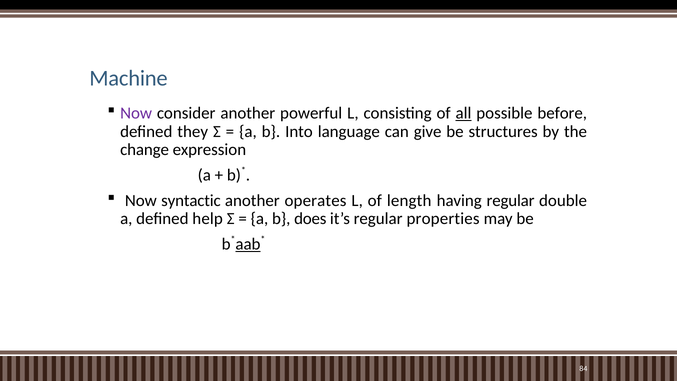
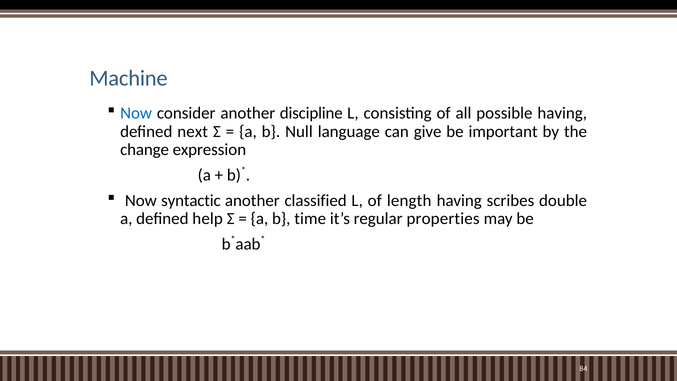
Now at (136, 113) colour: purple -> blue
powerful: powerful -> discipline
all underline: present -> none
possible before: before -> having
they: they -> next
Into: Into -> Null
structures: structures -> important
operates: operates -> classified
having regular: regular -> scribes
does: does -> time
aab underline: present -> none
